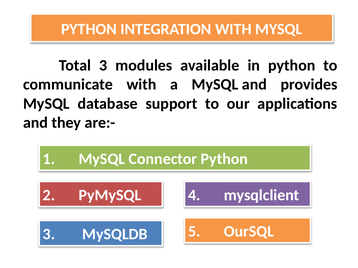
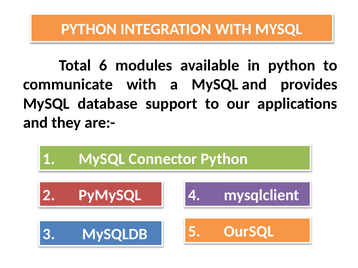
Total 3: 3 -> 6
